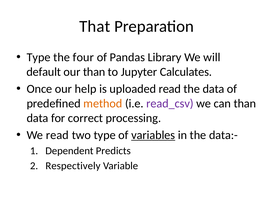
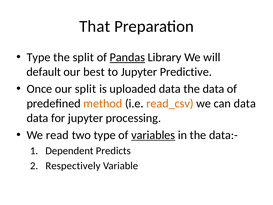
the four: four -> split
Pandas underline: none -> present
our than: than -> best
Calculates: Calculates -> Predictive
our help: help -> split
uploaded read: read -> data
read_csv colour: purple -> orange
can than: than -> data
for correct: correct -> jupyter
